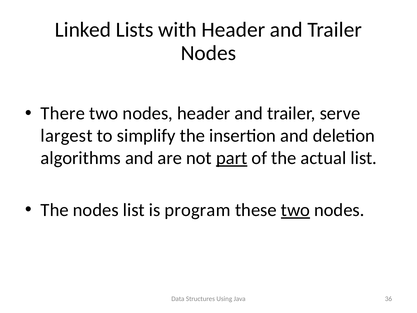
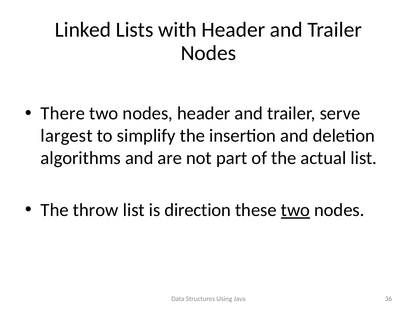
part underline: present -> none
The nodes: nodes -> throw
program: program -> direction
